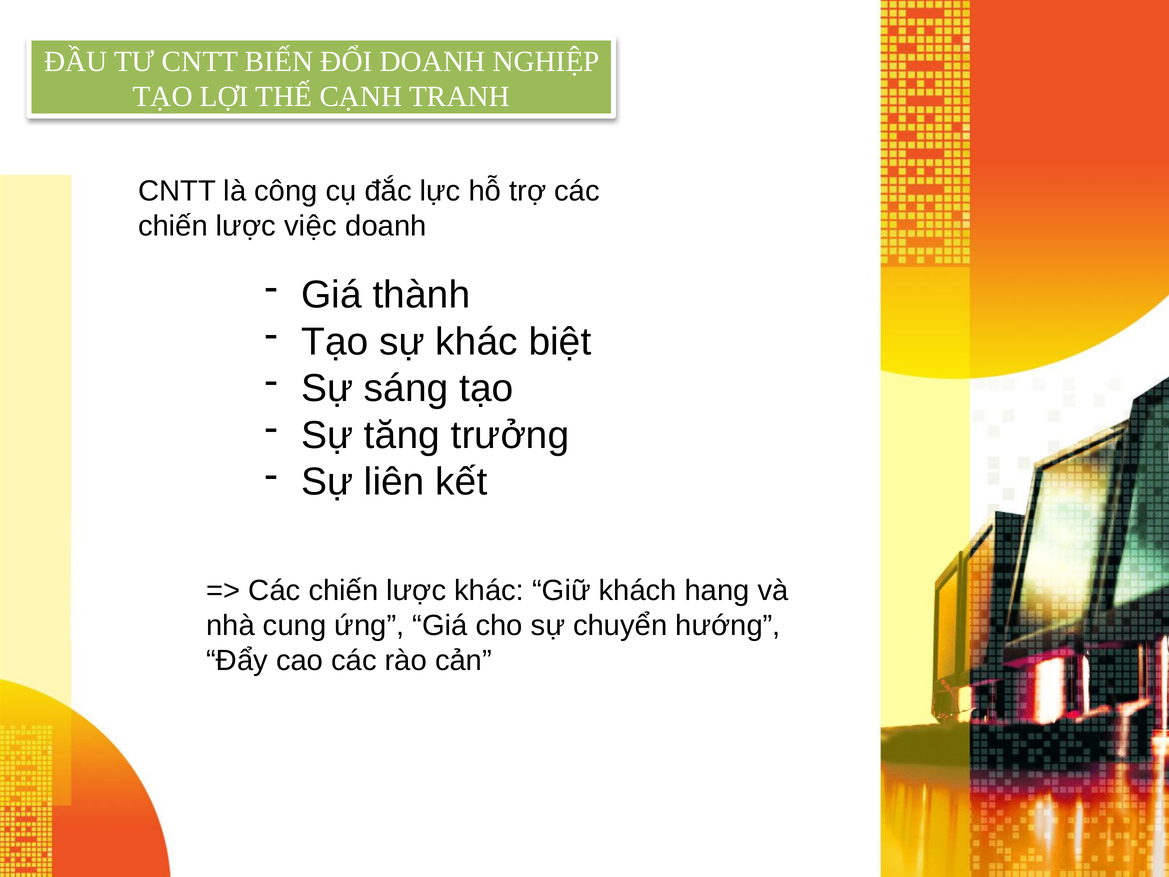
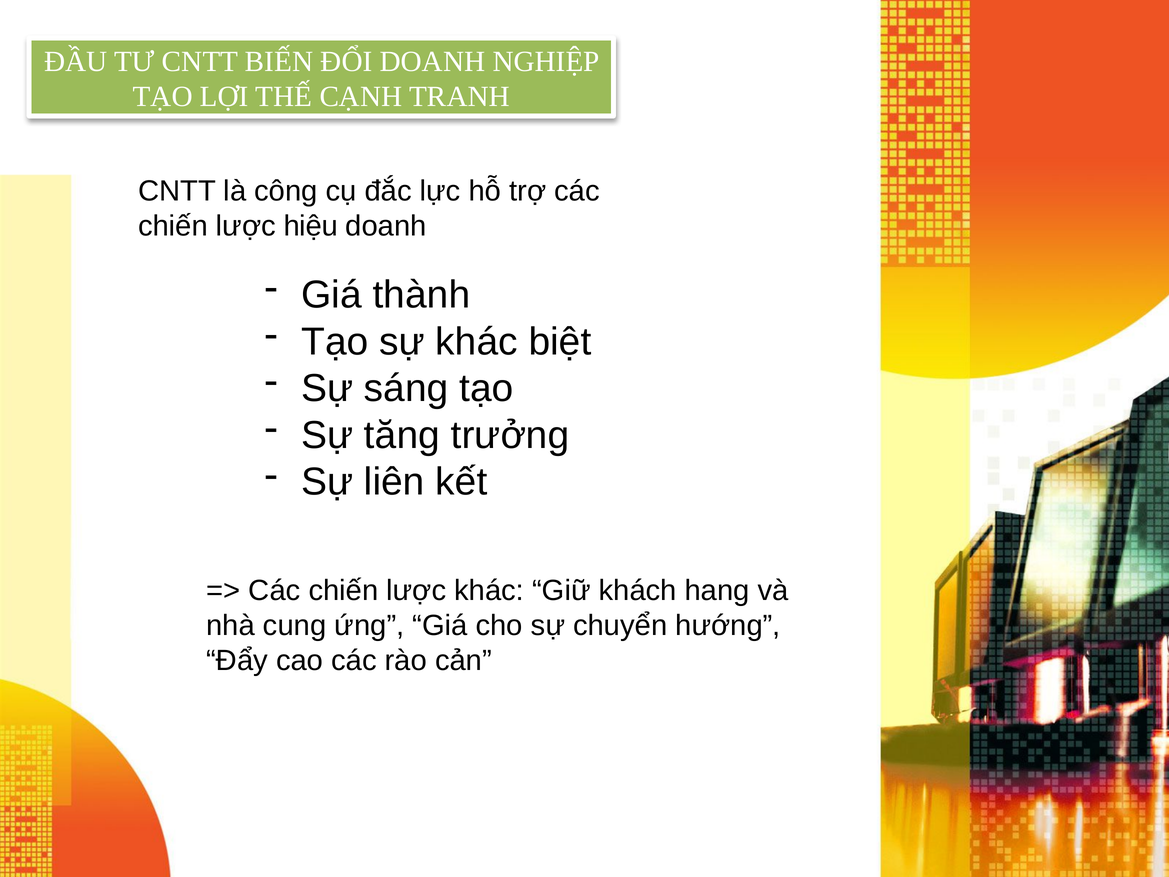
việc: việc -> hiệu
